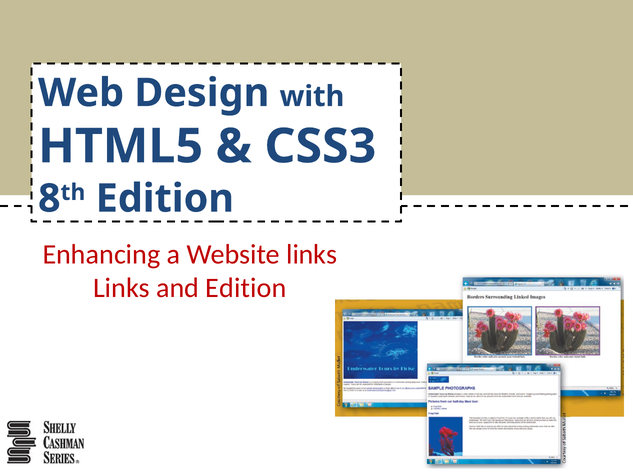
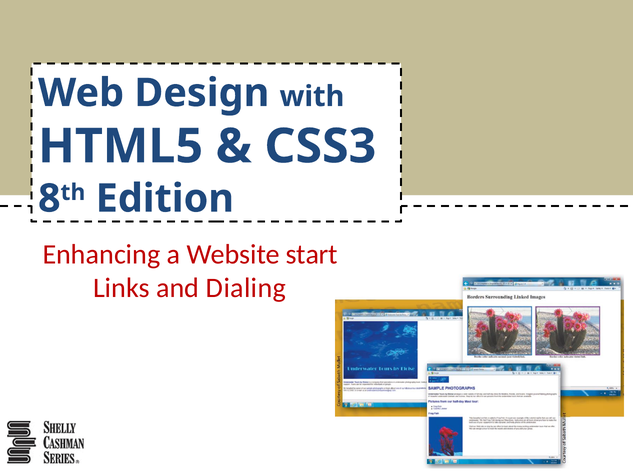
Website links: links -> start
and Edition: Edition -> Dialing
